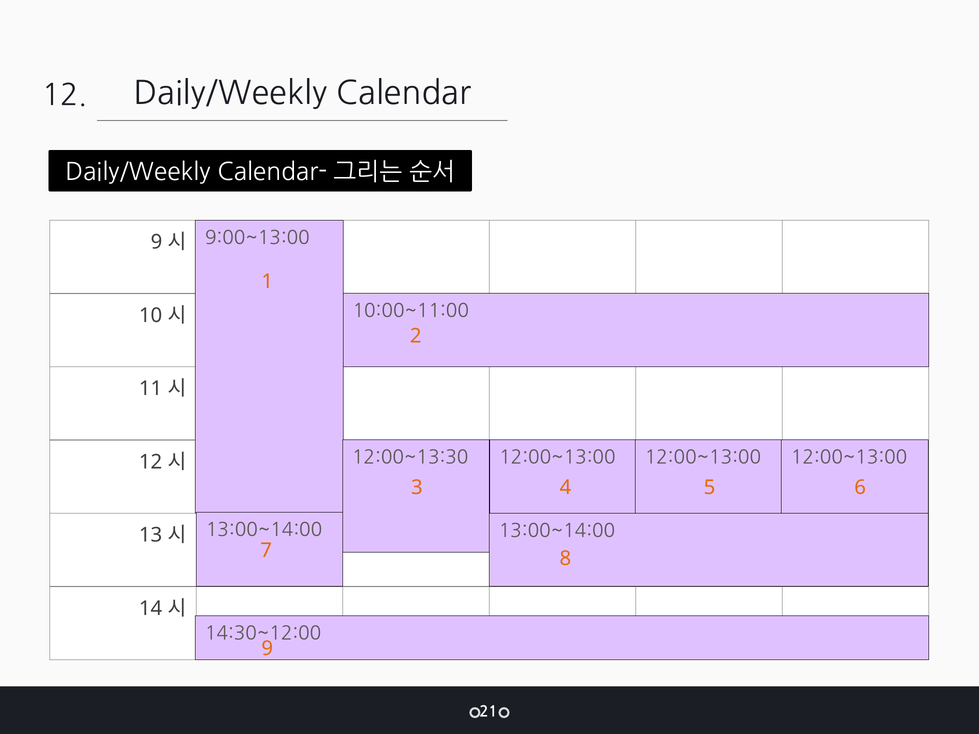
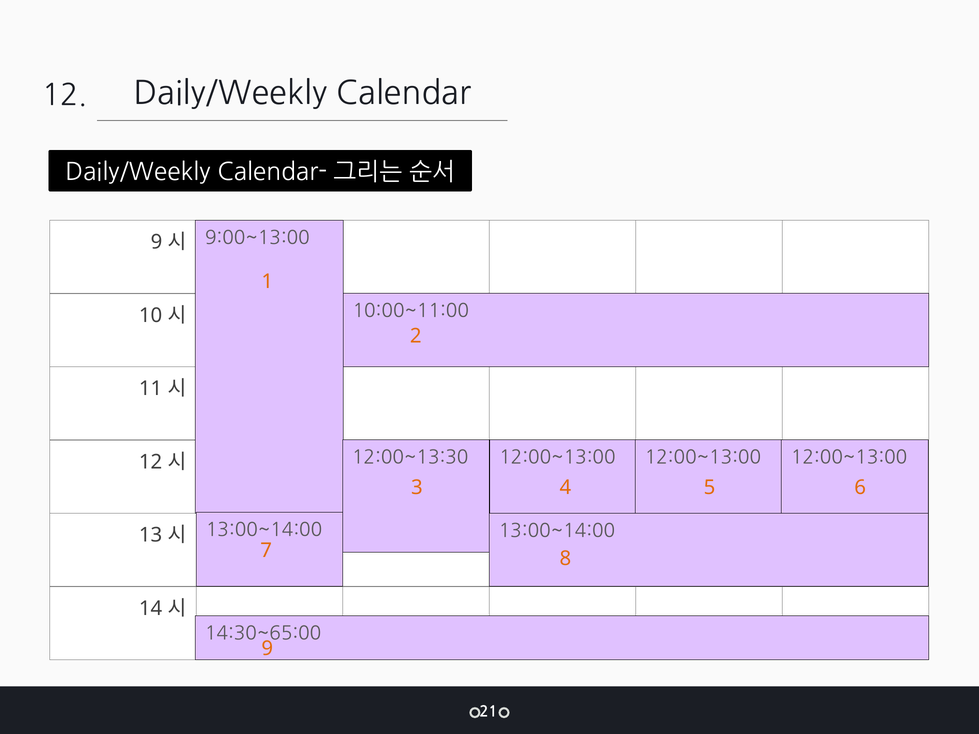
14:30~12:00: 14:30~12:00 -> 14:30~65:00
